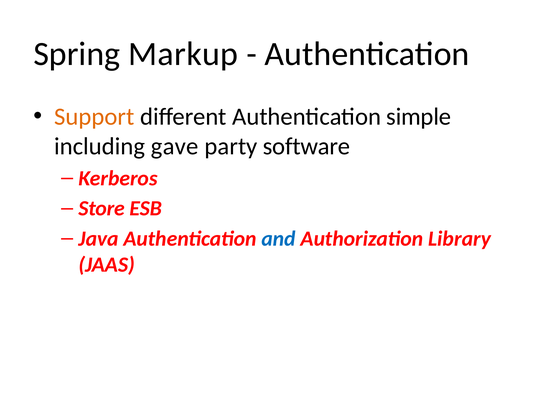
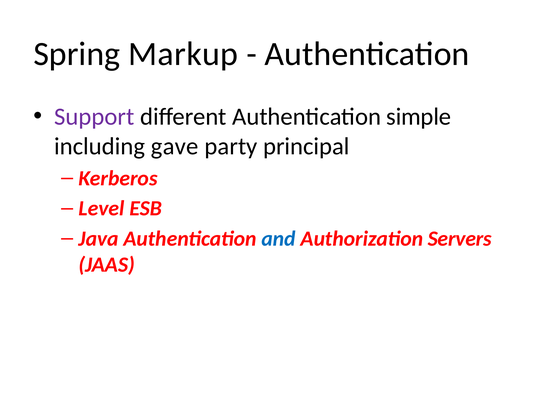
Support colour: orange -> purple
software: software -> principal
Store: Store -> Level
Library: Library -> Servers
